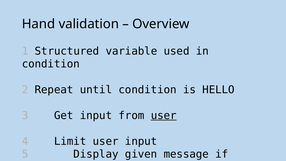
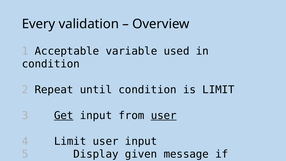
Hand: Hand -> Every
Structured: Structured -> Acceptable
is HELLO: HELLO -> LIMIT
Get underline: none -> present
